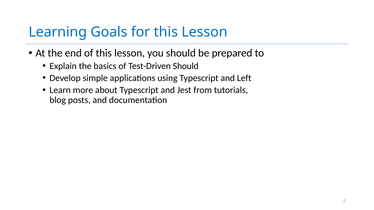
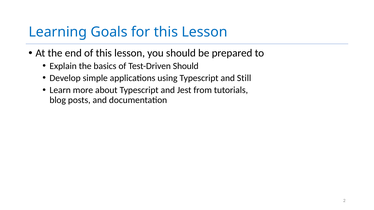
Left: Left -> Still
